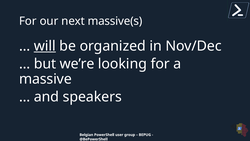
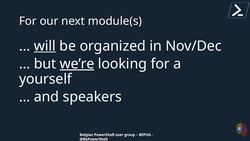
massive(s: massive(s -> module(s
we’re underline: none -> present
massive: massive -> yourself
